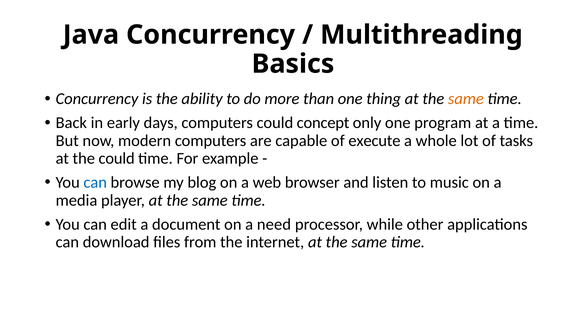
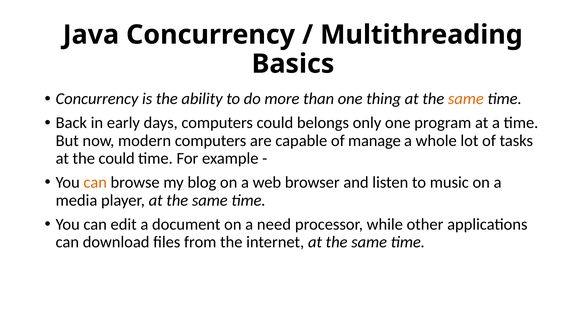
concept: concept -> belongs
execute: execute -> manage
can at (95, 182) colour: blue -> orange
